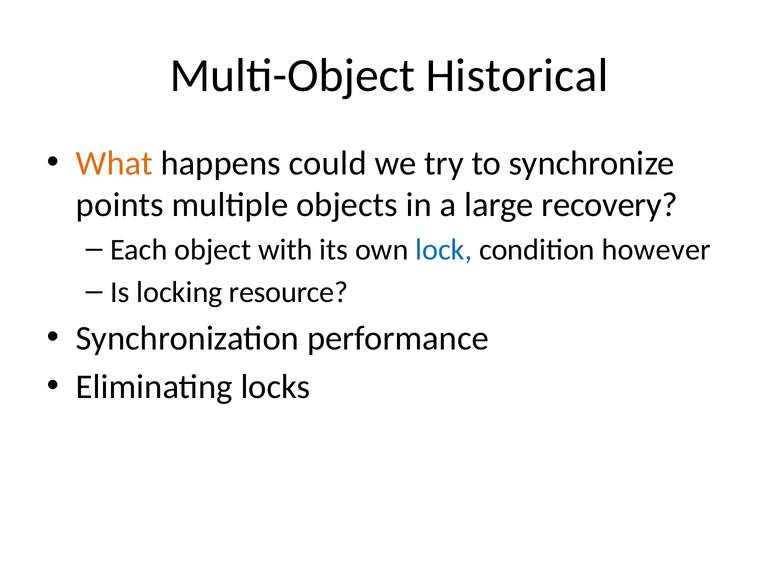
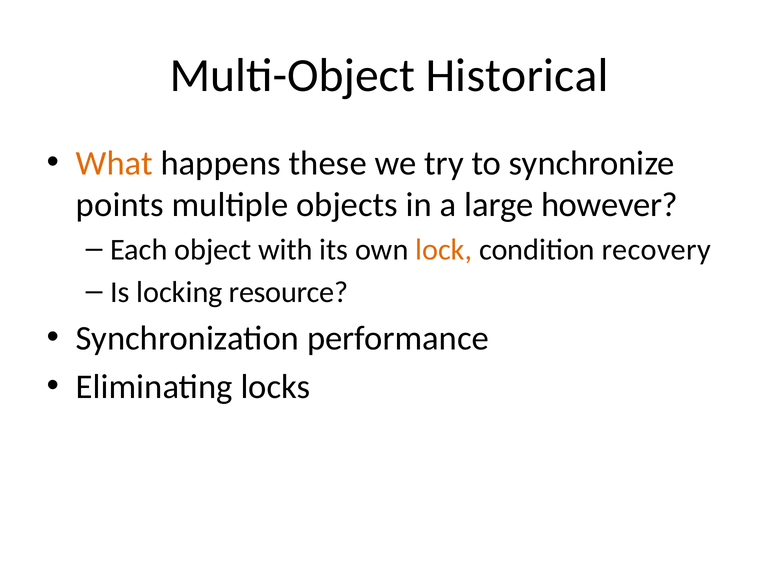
could: could -> these
recovery: recovery -> however
lock colour: blue -> orange
however: however -> recovery
